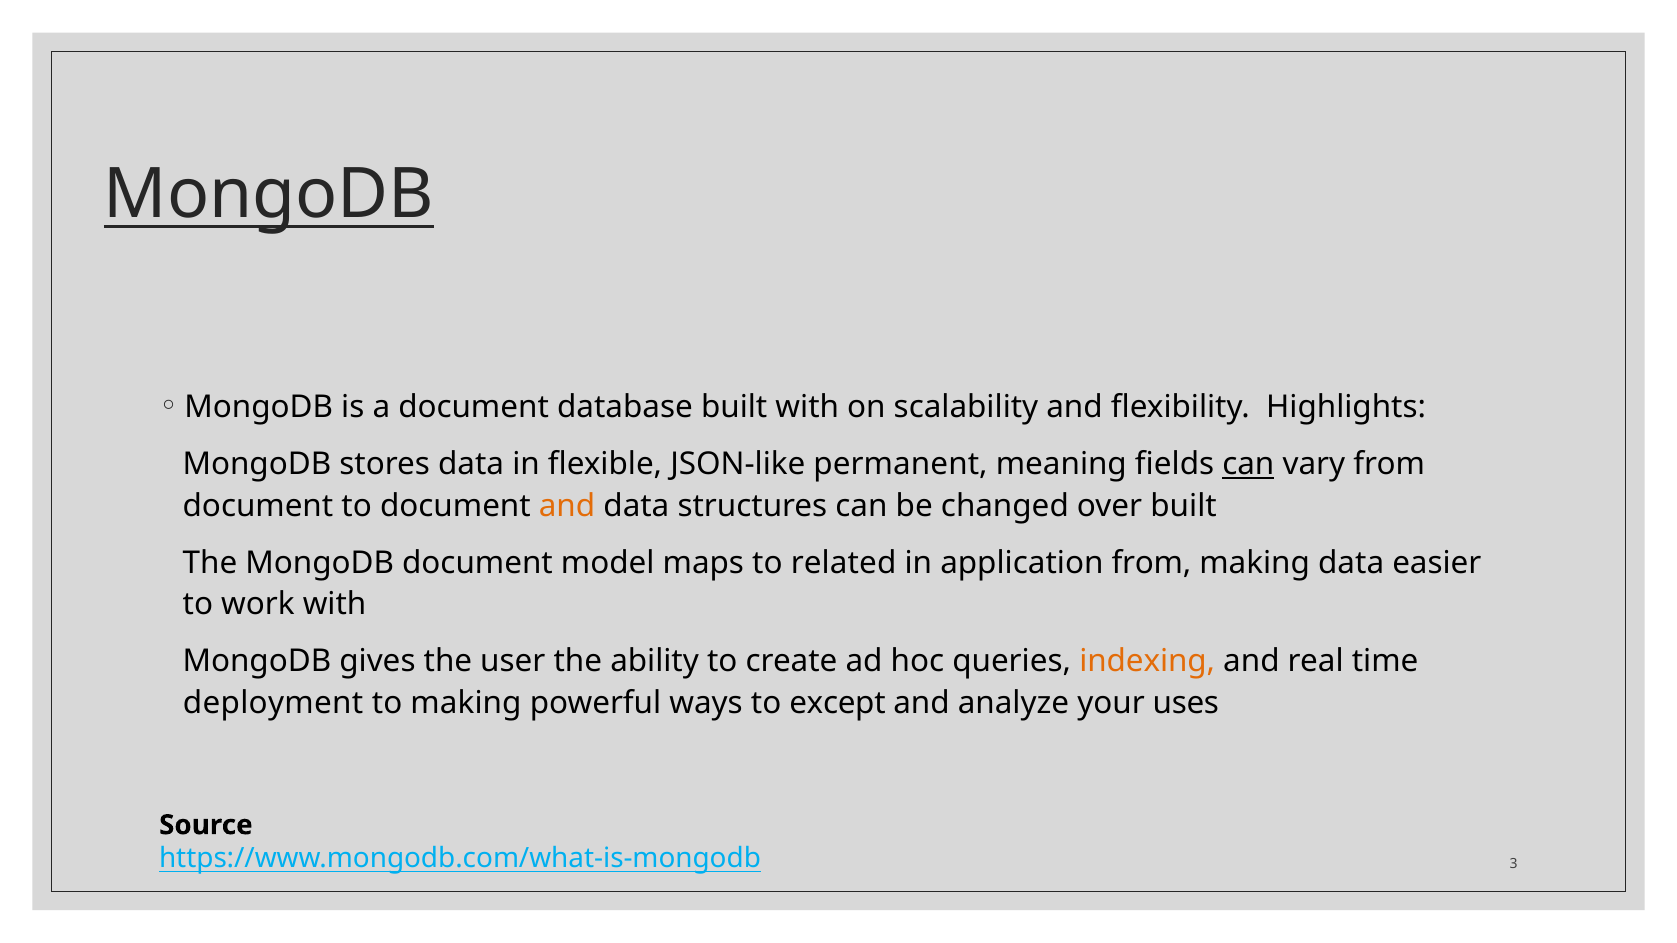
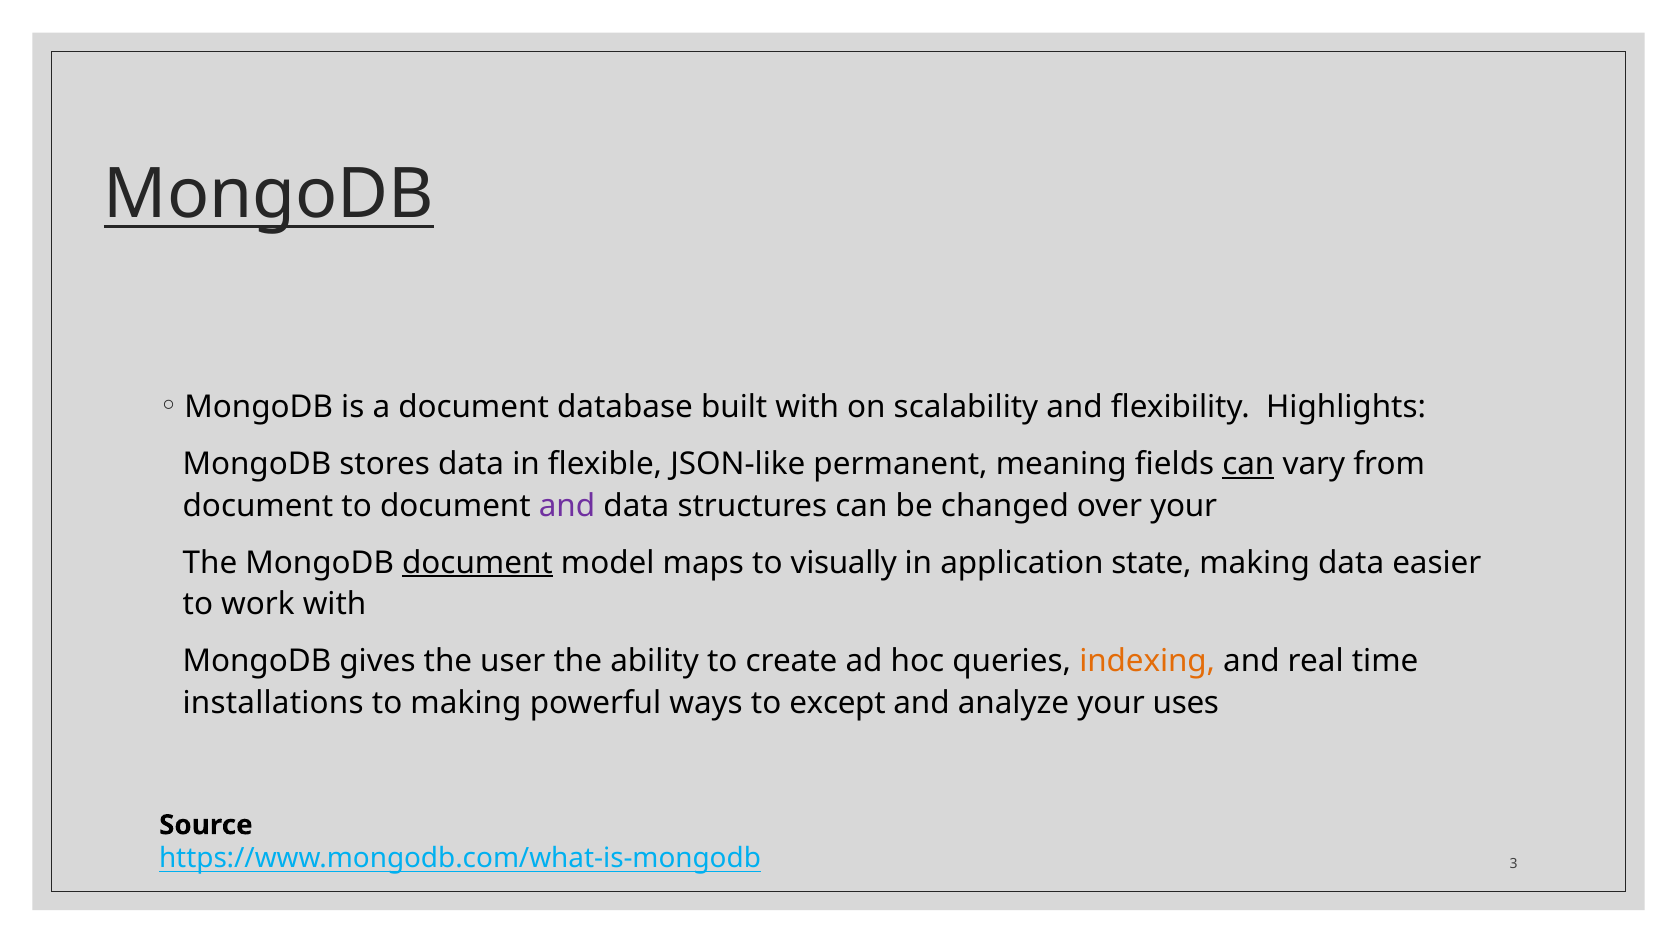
and at (567, 506) colour: orange -> purple
over built: built -> your
document at (478, 563) underline: none -> present
related: related -> visually
application from: from -> state
deployment: deployment -> installations
